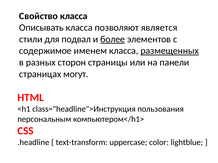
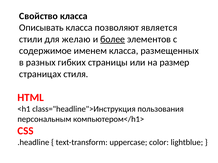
подвал: подвал -> желаю
размещенных underline: present -> none
сторон: сторон -> гибких
панели: панели -> размер
могут: могут -> стиля
